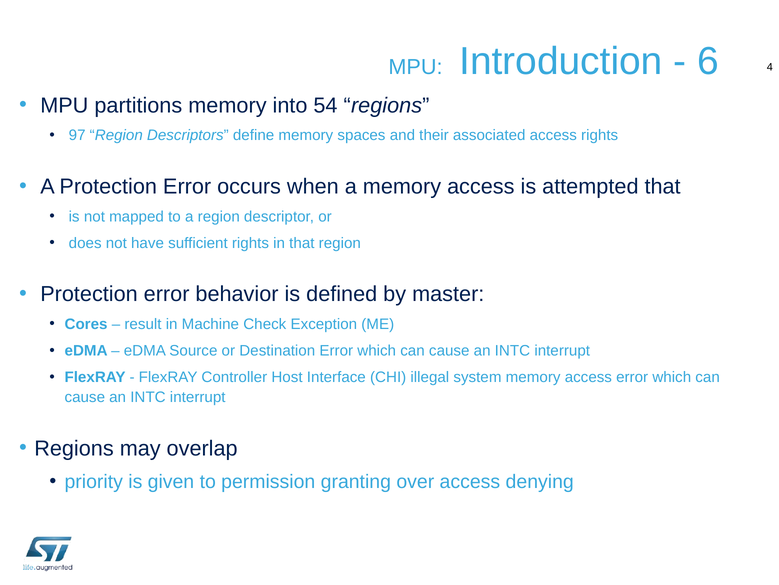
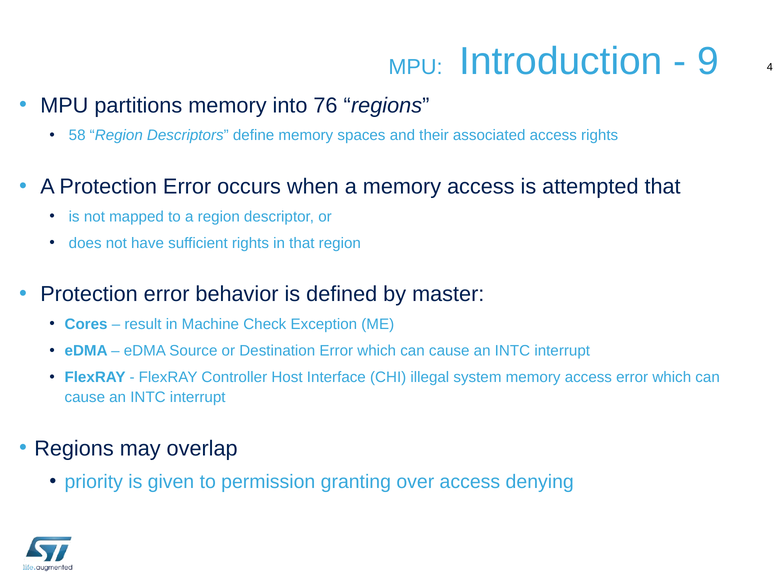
6: 6 -> 9
54: 54 -> 76
97: 97 -> 58
